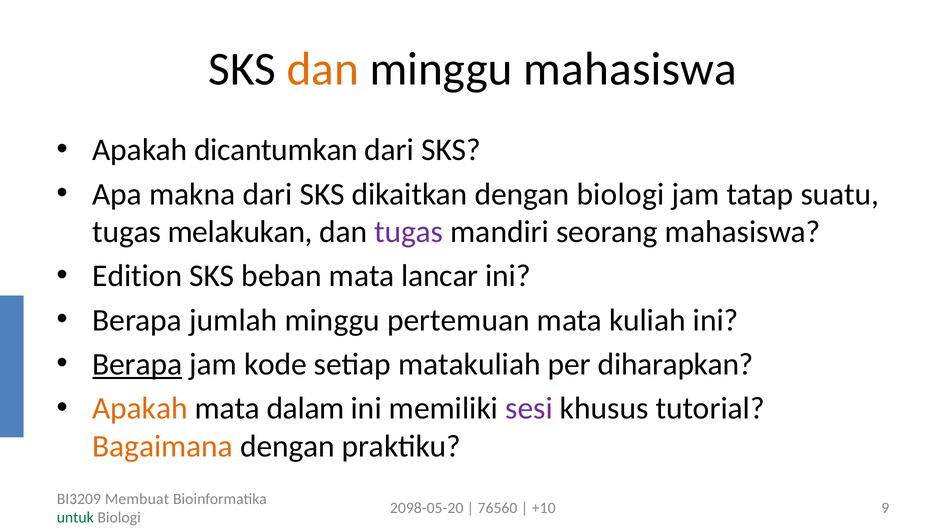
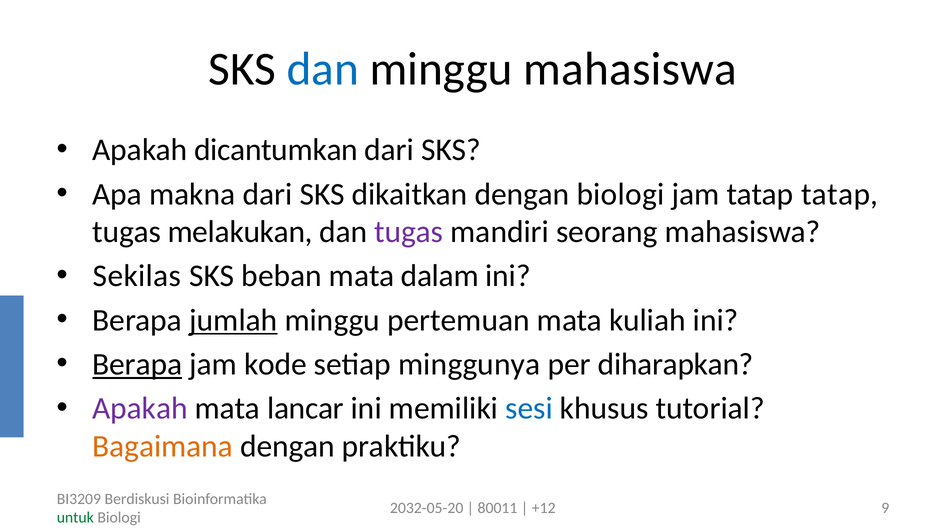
dan at (323, 69) colour: orange -> blue
tatap suatu: suatu -> tatap
Edition: Edition -> Sekilas
lancar: lancar -> dalam
jumlah underline: none -> present
matakuliah: matakuliah -> minggunya
Apakah at (140, 409) colour: orange -> purple
dalam: dalam -> lancar
sesi colour: purple -> blue
Membuat: Membuat -> Berdiskusi
2098-05-20: 2098-05-20 -> 2032-05-20
76560: 76560 -> 80011
+10: +10 -> +12
